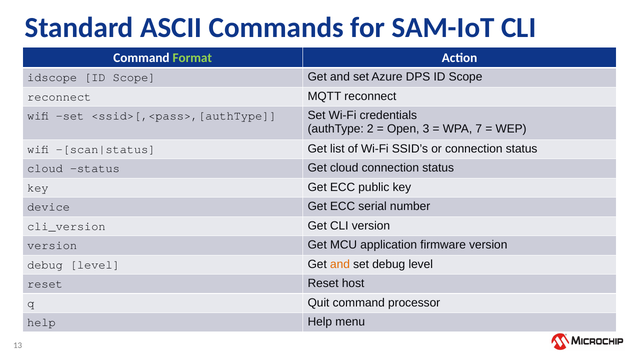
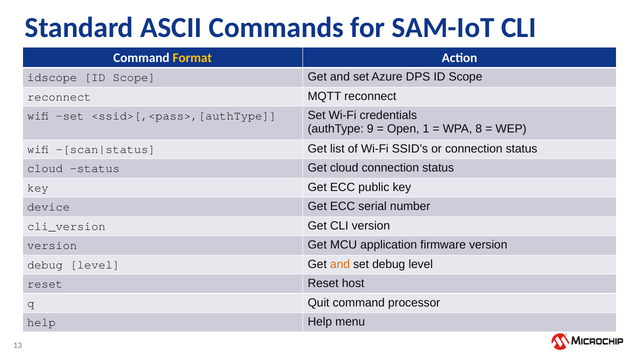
Format colour: light green -> yellow
2: 2 -> 9
3: 3 -> 1
7: 7 -> 8
